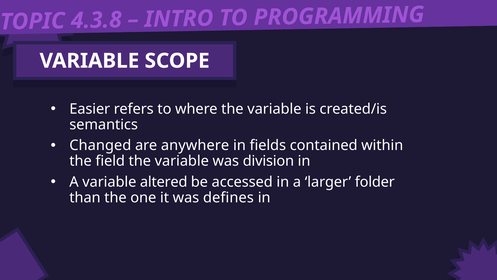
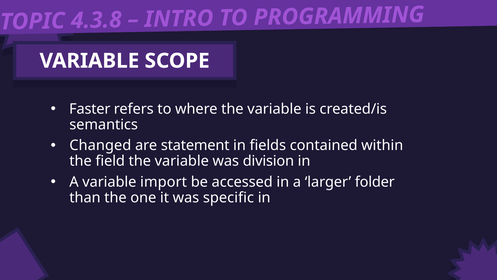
Easier: Easier -> Faster
anywhere: anywhere -> statement
altered: altered -> import
defines: defines -> specific
